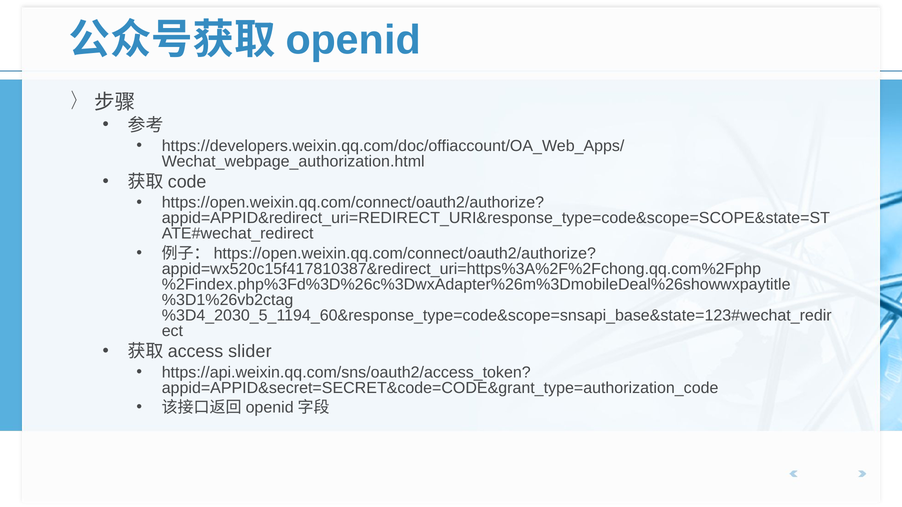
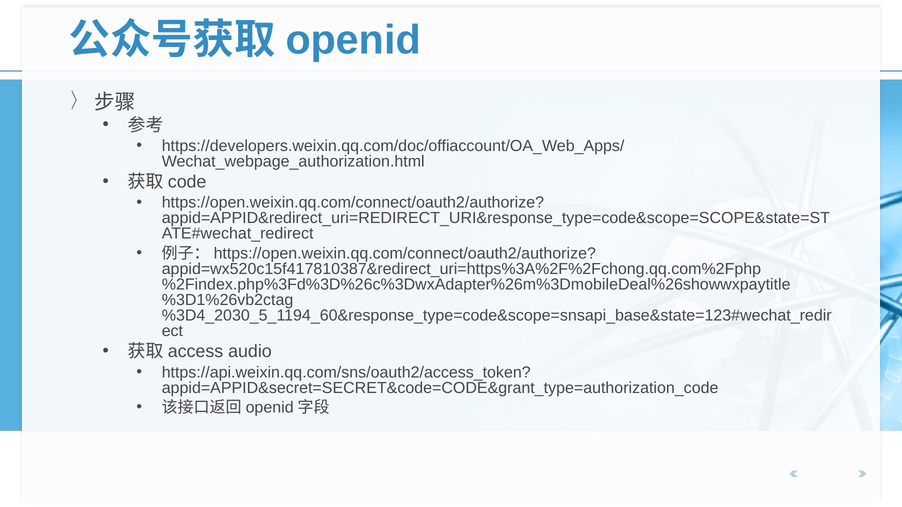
slider: slider -> audio
